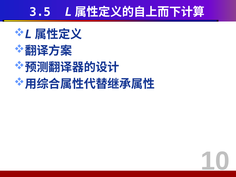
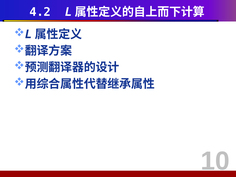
3.5: 3.5 -> 4.2
